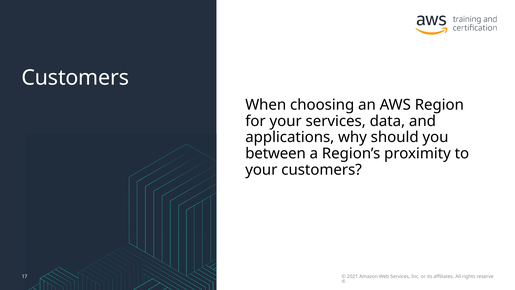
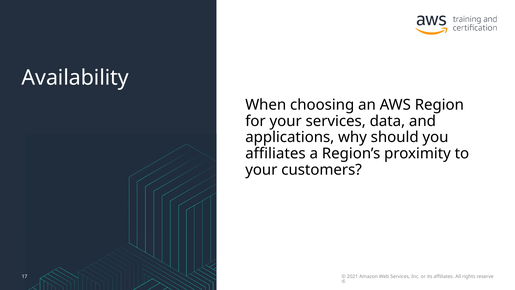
Customers at (75, 78): Customers -> Availability
between at (276, 153): between -> affiliates
